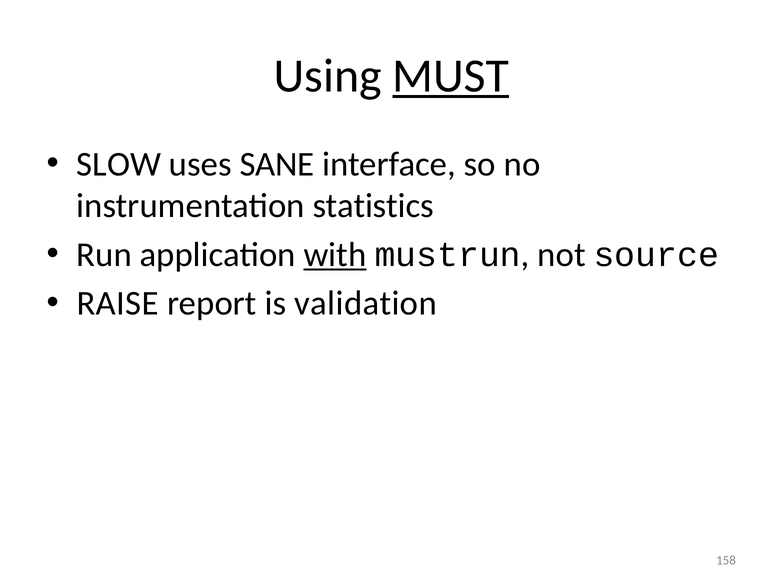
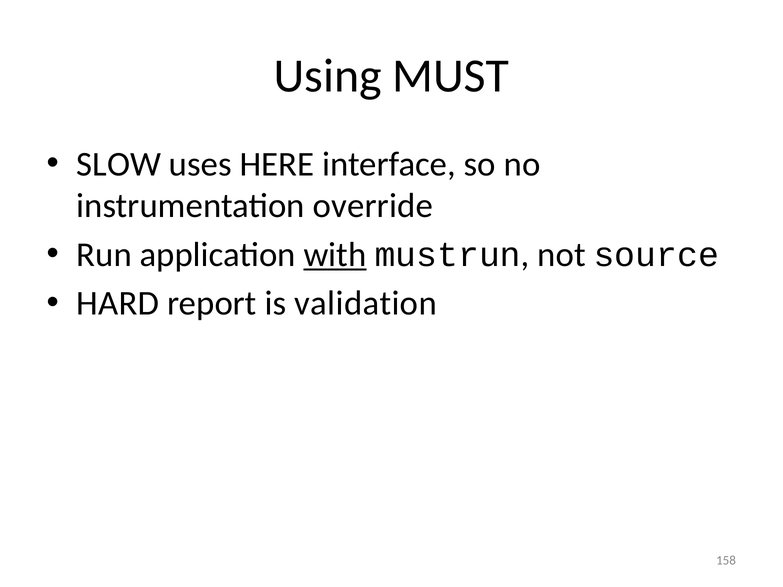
MUST underline: present -> none
SANE: SANE -> HERE
statistics: statistics -> override
RAISE: RAISE -> HARD
